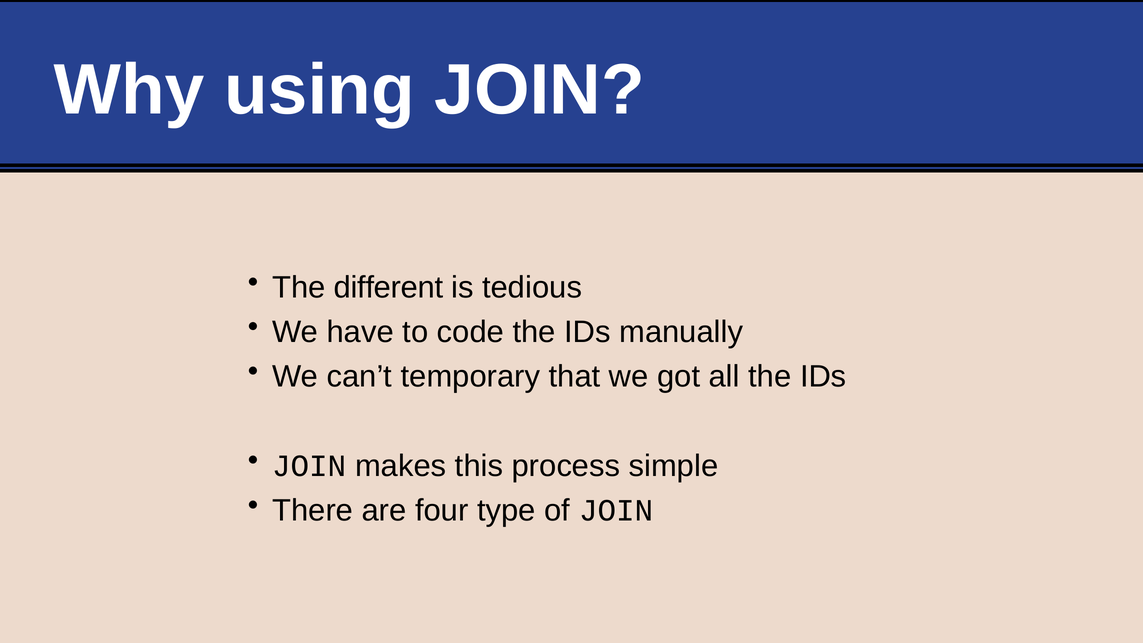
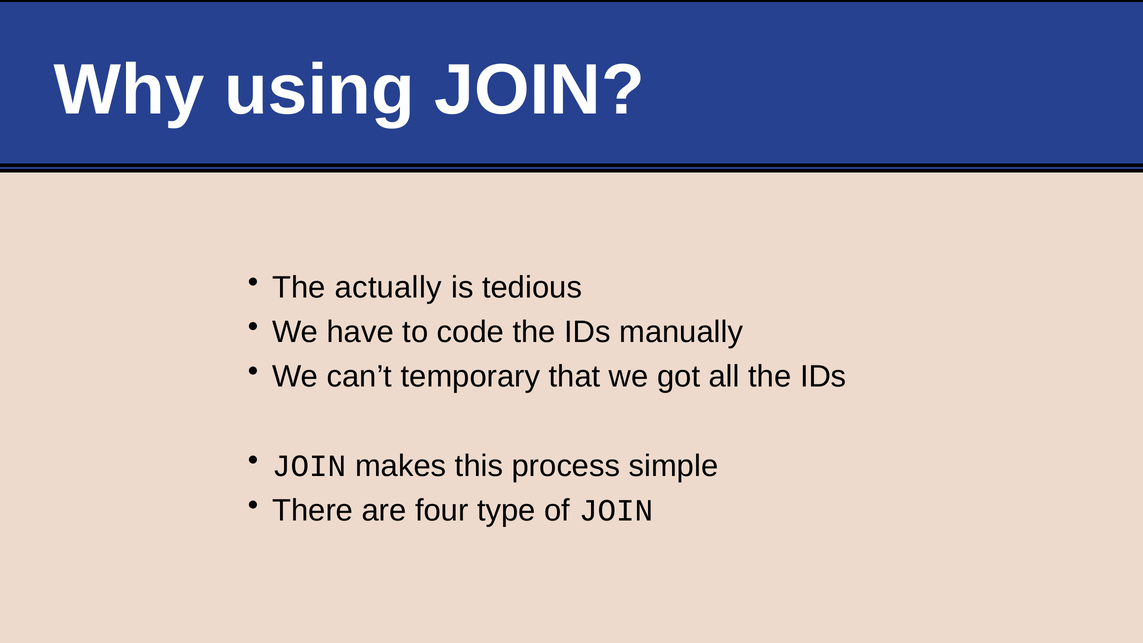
different: different -> actually
